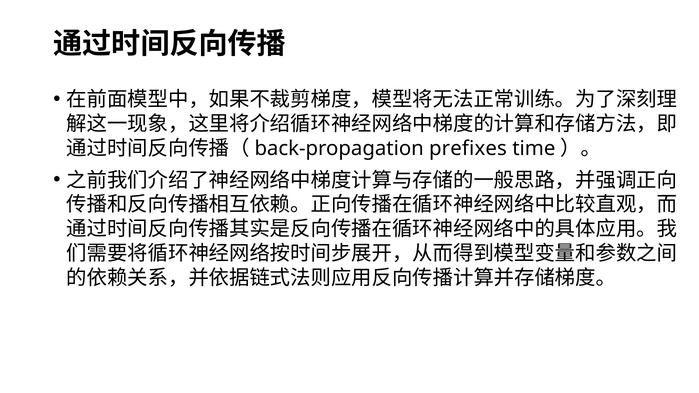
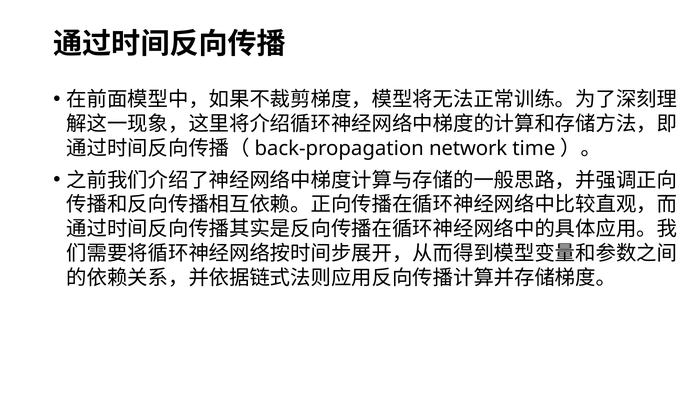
prefixes: prefixes -> network
